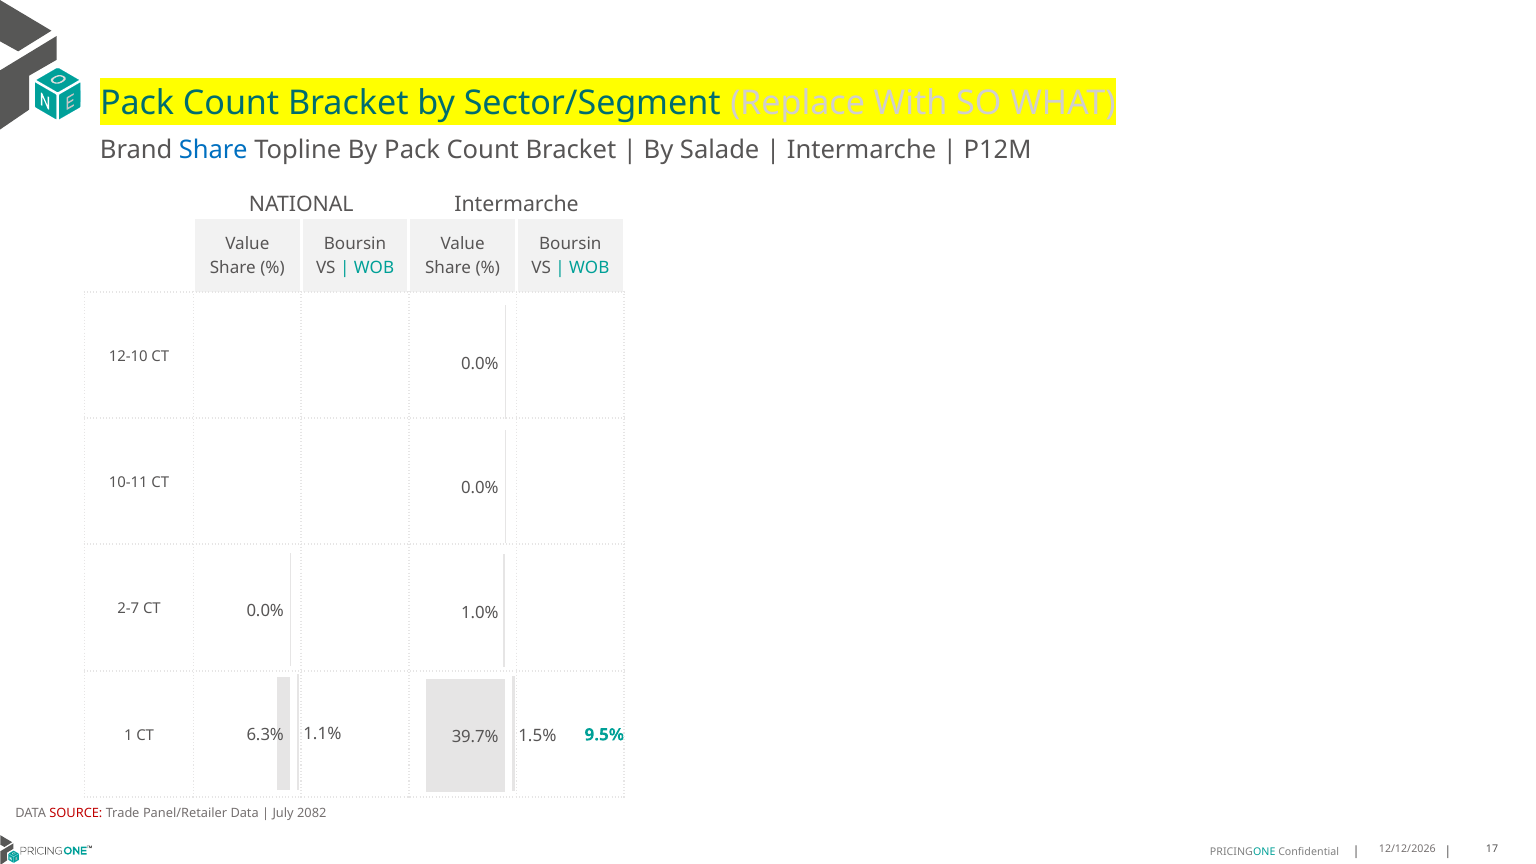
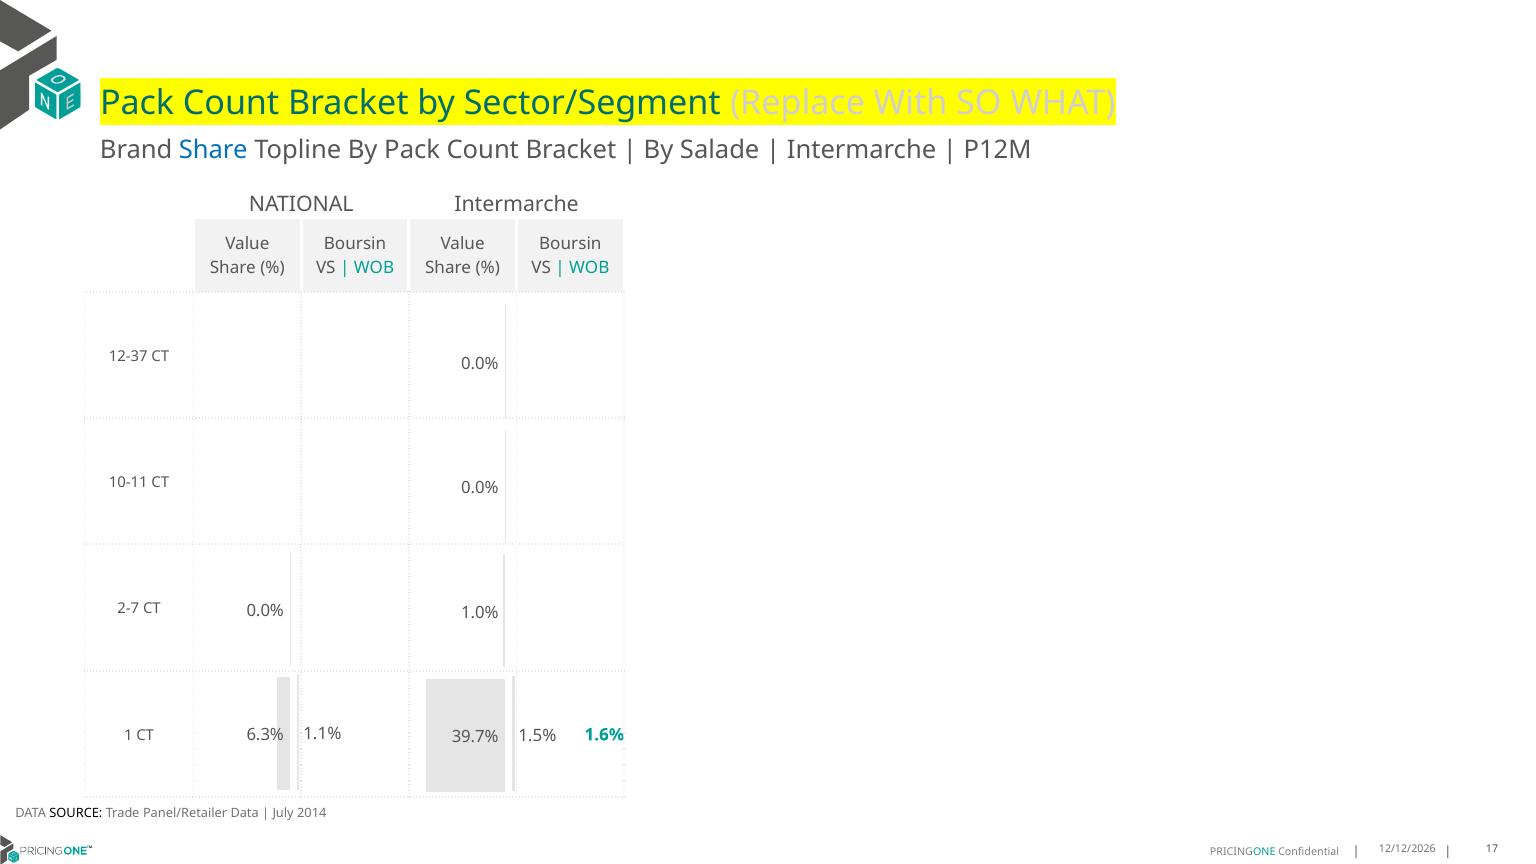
12-10: 12-10 -> 12-37
9.5%: 9.5% -> 1.6%
SOURCE colour: red -> black
2082: 2082 -> 2014
